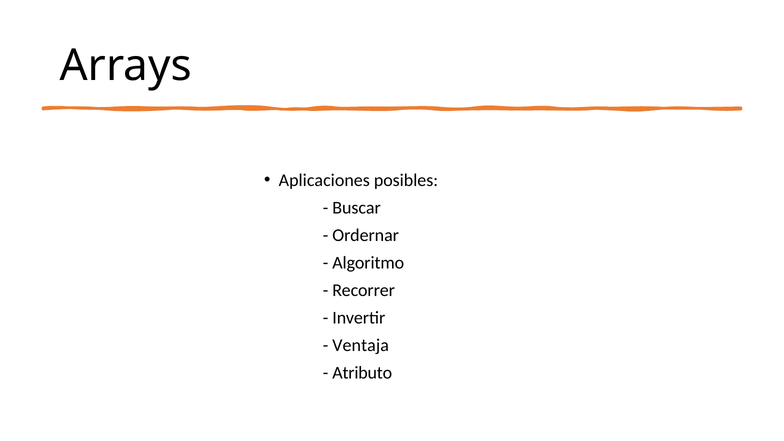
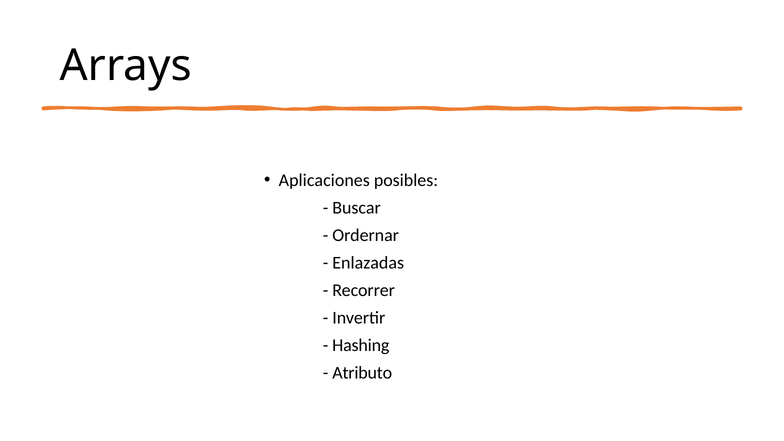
Algoritmo: Algoritmo -> Enlazadas
Ventaja: Ventaja -> Hashing
